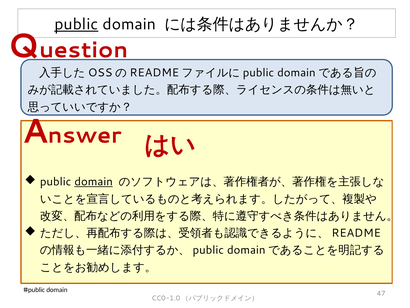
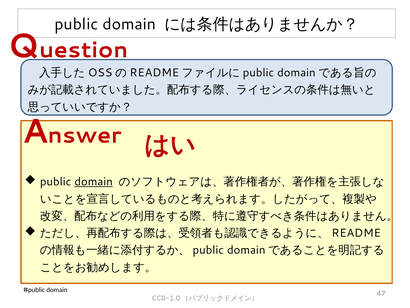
public at (76, 24) underline: present -> none
